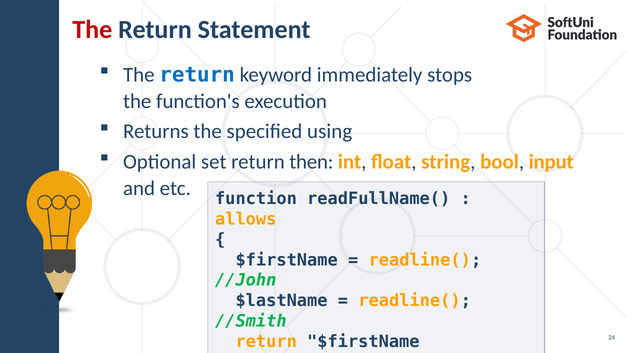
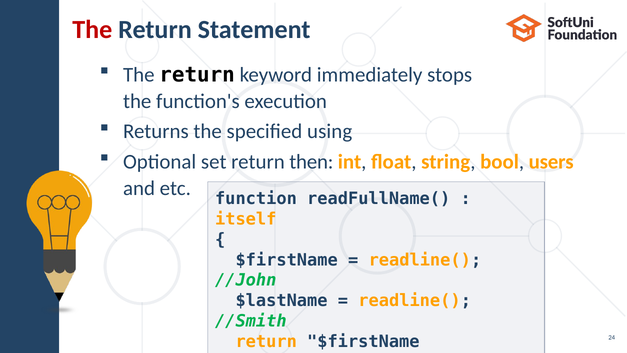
return at (197, 75) colour: blue -> black
input: input -> users
allows: allows -> itself
